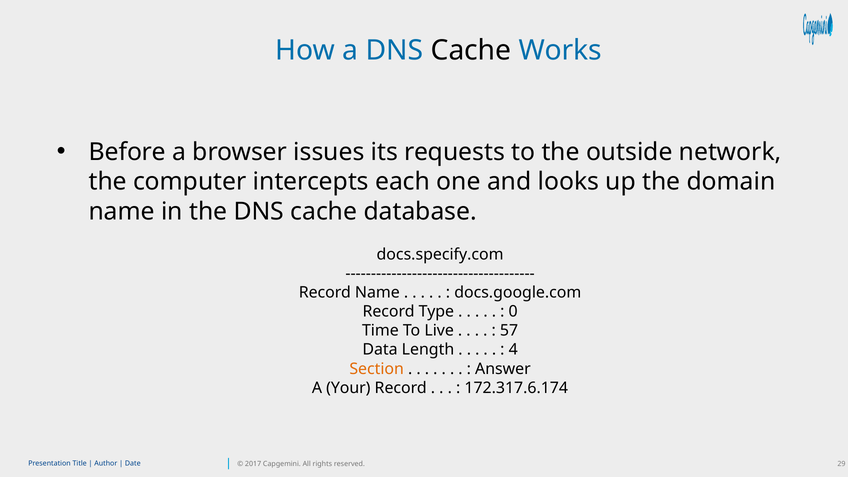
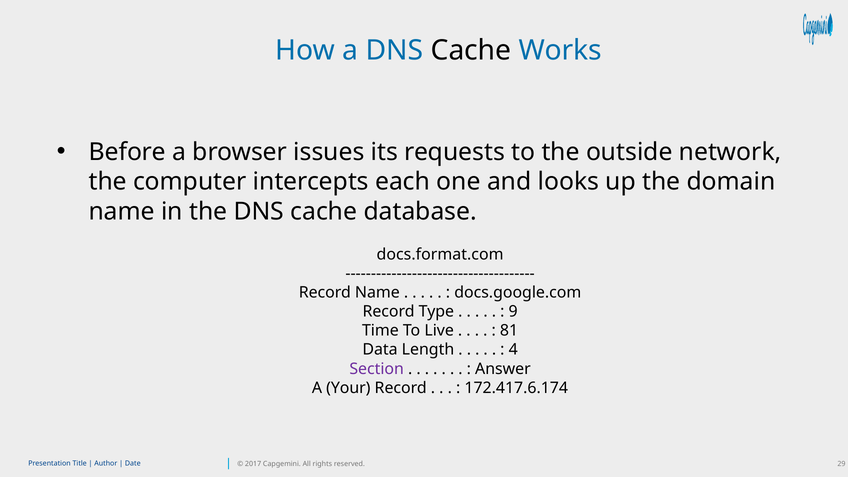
docs.specify.com: docs.specify.com -> docs.format.com
0: 0 -> 9
57: 57 -> 81
Section colour: orange -> purple
172.317.6.174: 172.317.6.174 -> 172.417.6.174
